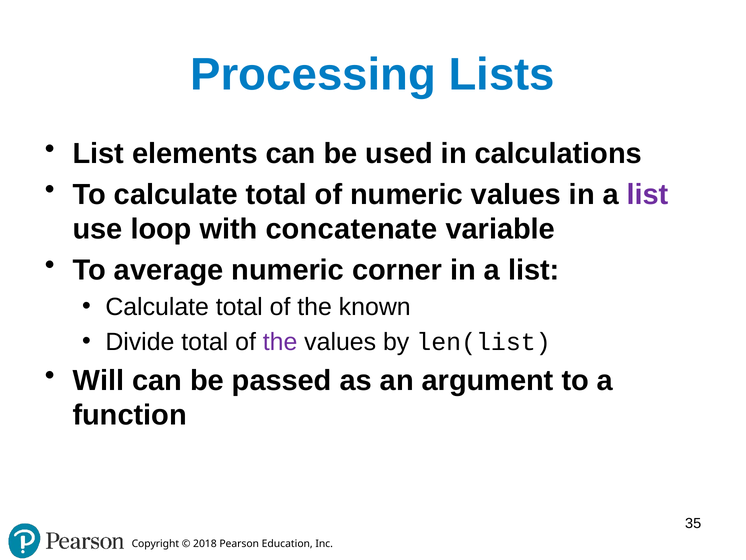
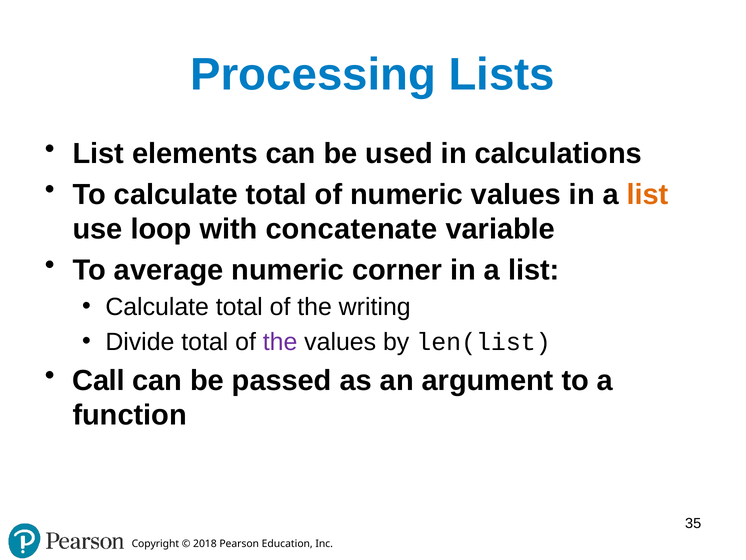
list at (648, 194) colour: purple -> orange
known: known -> writing
Will: Will -> Call
